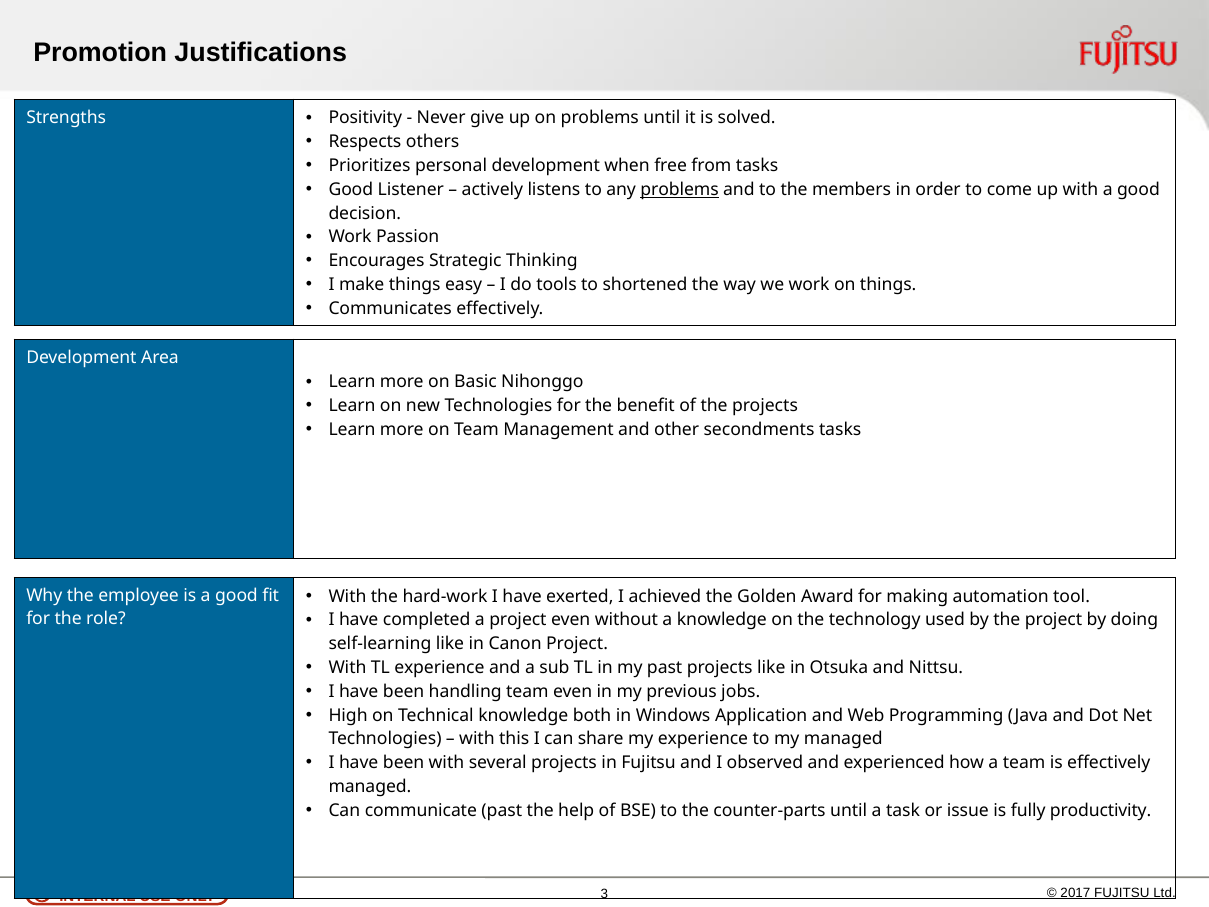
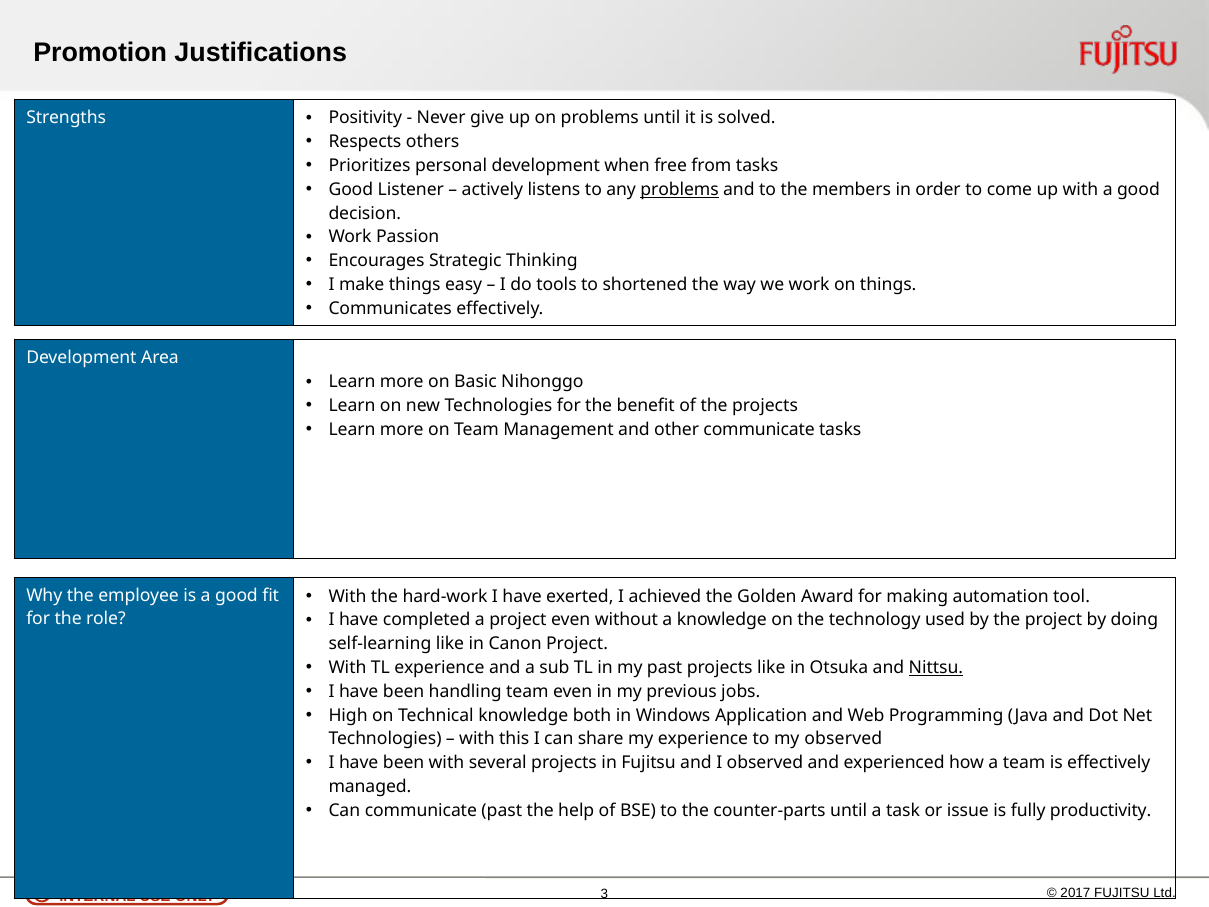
other secondments: secondments -> communicate
Nittsu underline: none -> present
my managed: managed -> observed
